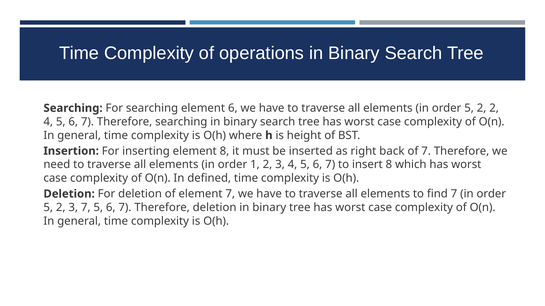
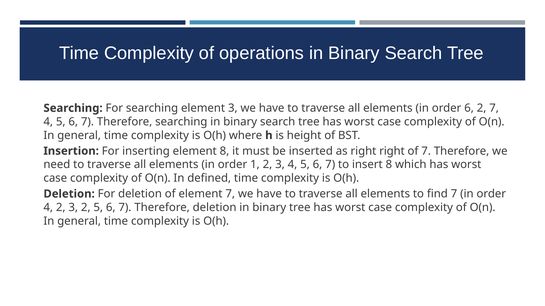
element 6: 6 -> 3
elements in order 5: 5 -> 6
2 2: 2 -> 7
right back: back -> right
5 at (48, 208): 5 -> 4
3 7: 7 -> 2
